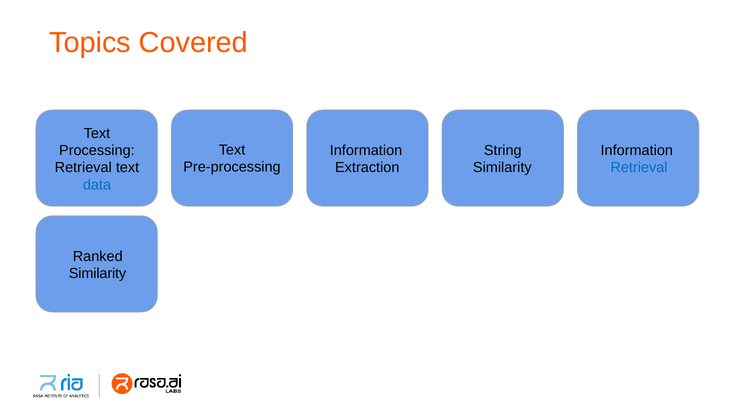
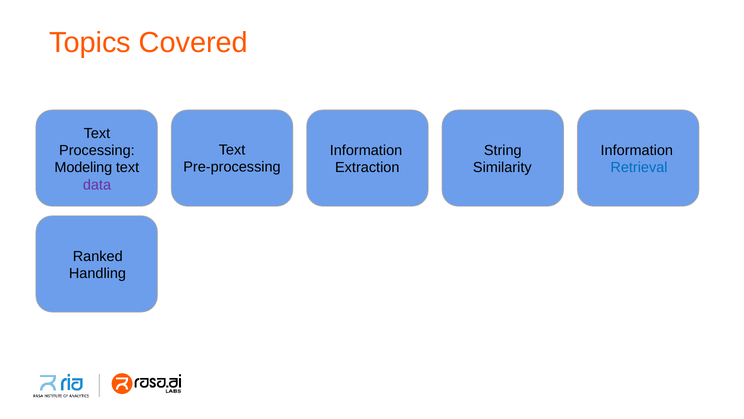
Retrieval at (83, 168): Retrieval -> Modeling
data colour: blue -> purple
Similarity at (98, 273): Similarity -> Handling
